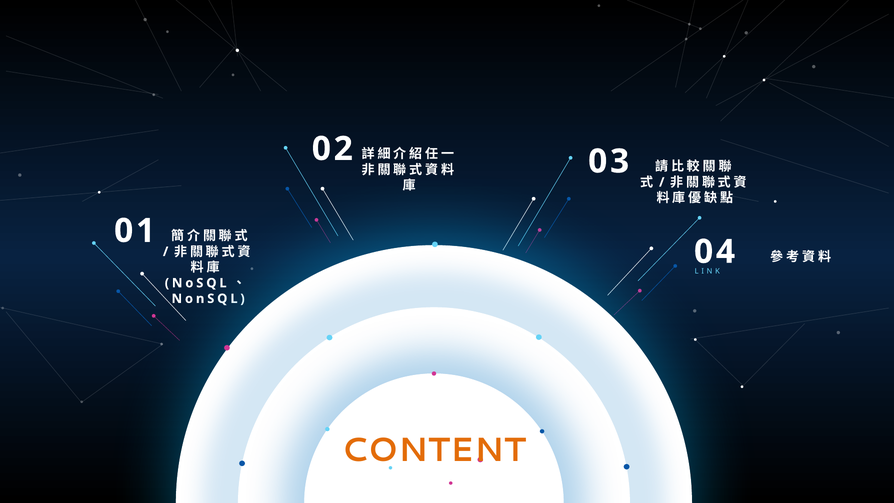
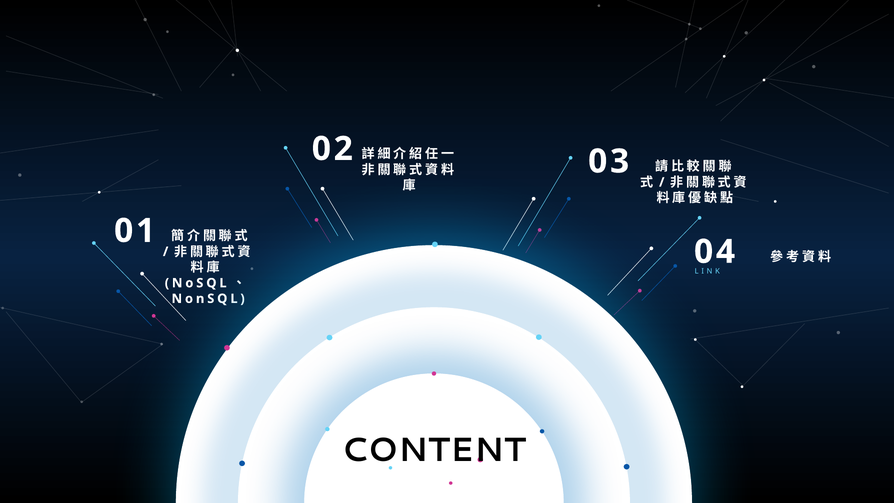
CONTENT colour: orange -> black
